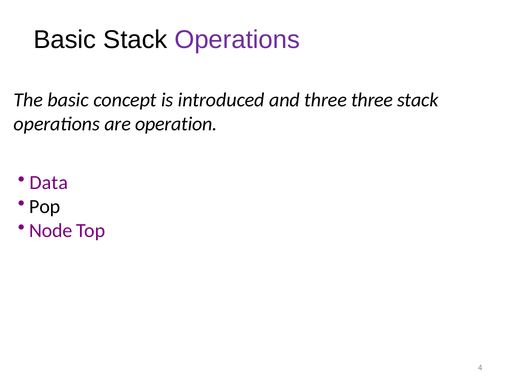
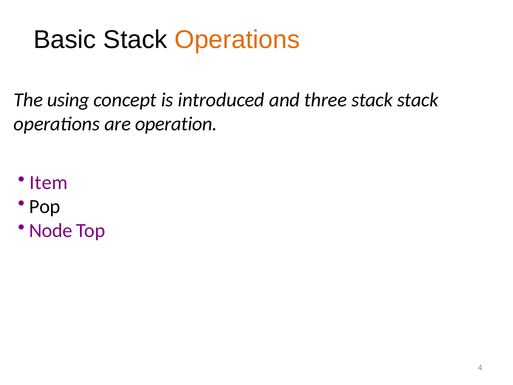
Operations at (237, 40) colour: purple -> orange
The basic: basic -> using
three three: three -> stack
Data: Data -> Item
